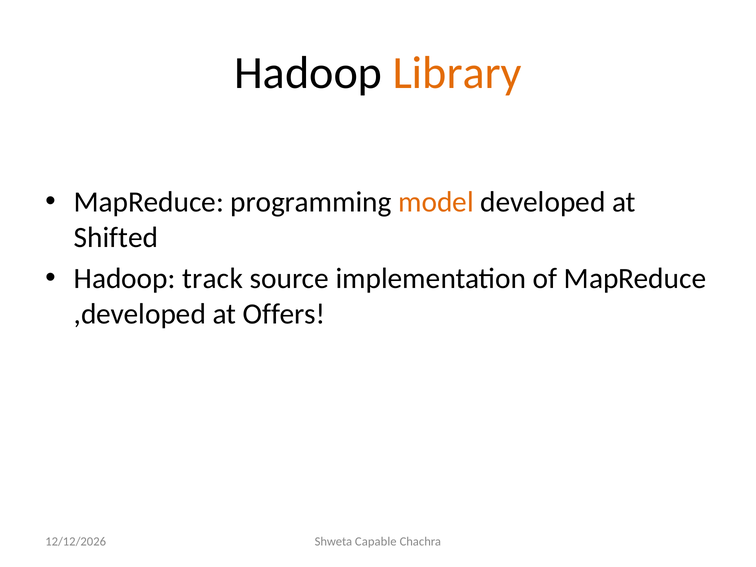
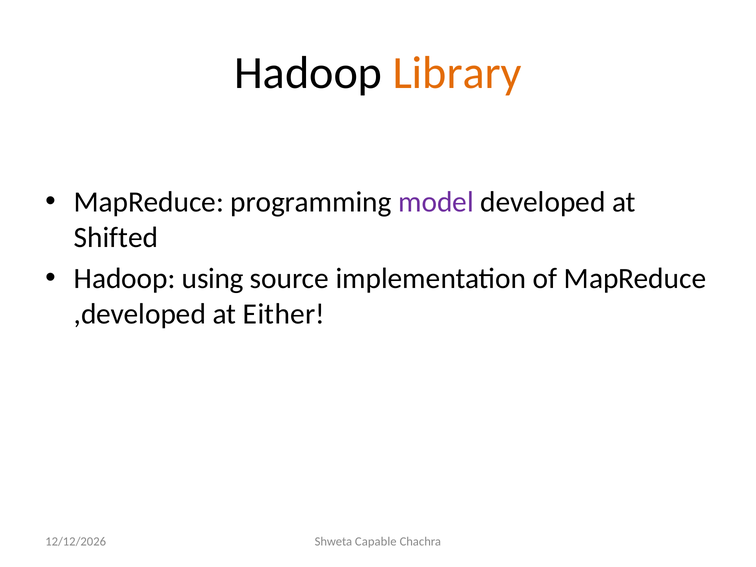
model colour: orange -> purple
track: track -> using
Offers: Offers -> Either
